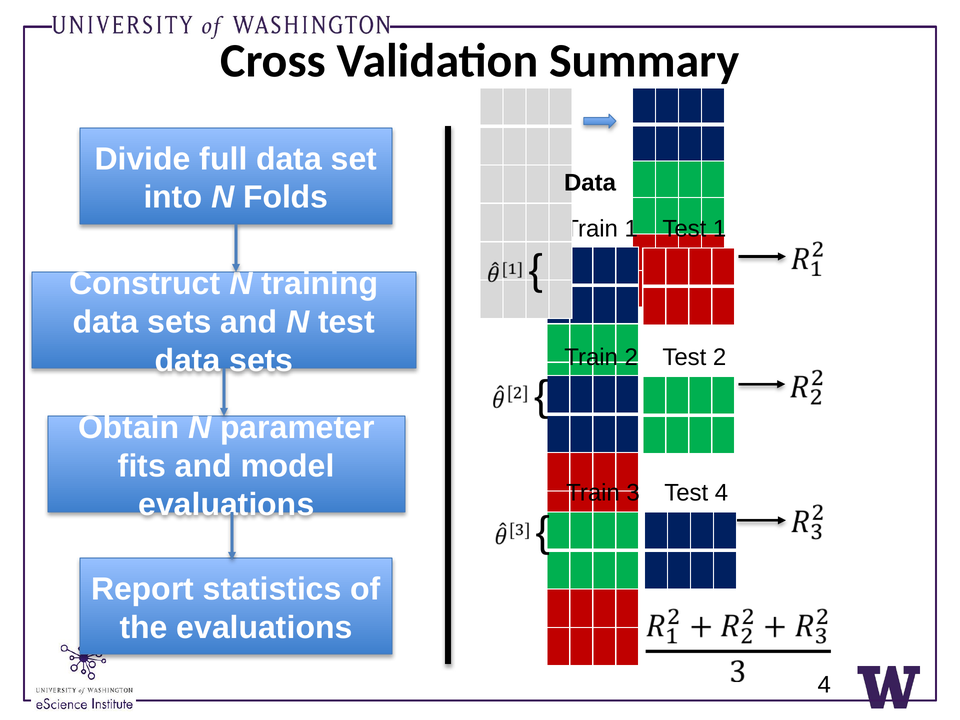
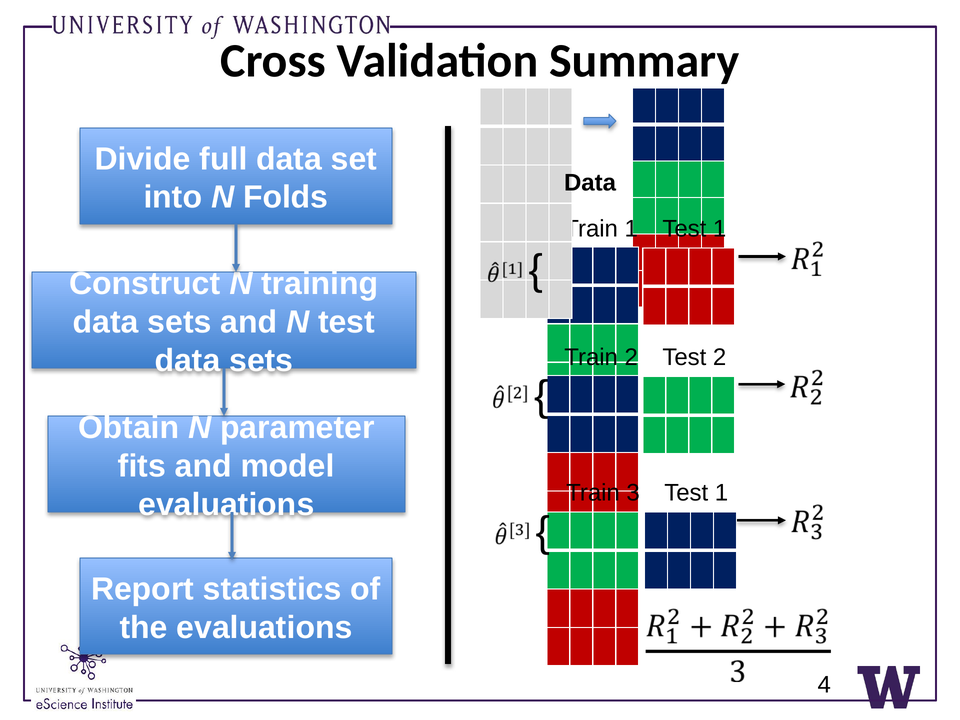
3 Test 4: 4 -> 1
